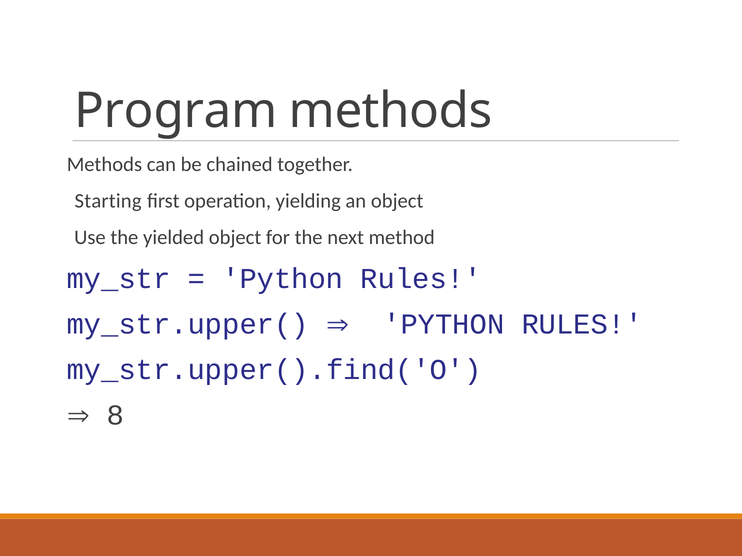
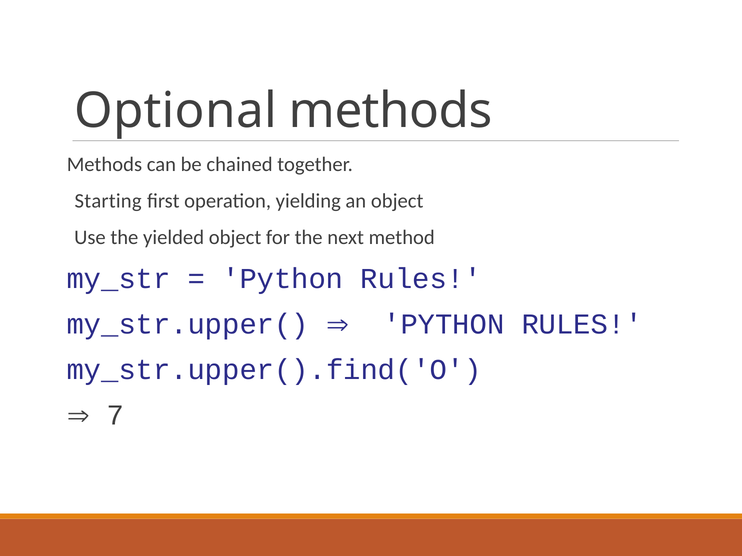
Program: Program -> Optional
8: 8 -> 7
